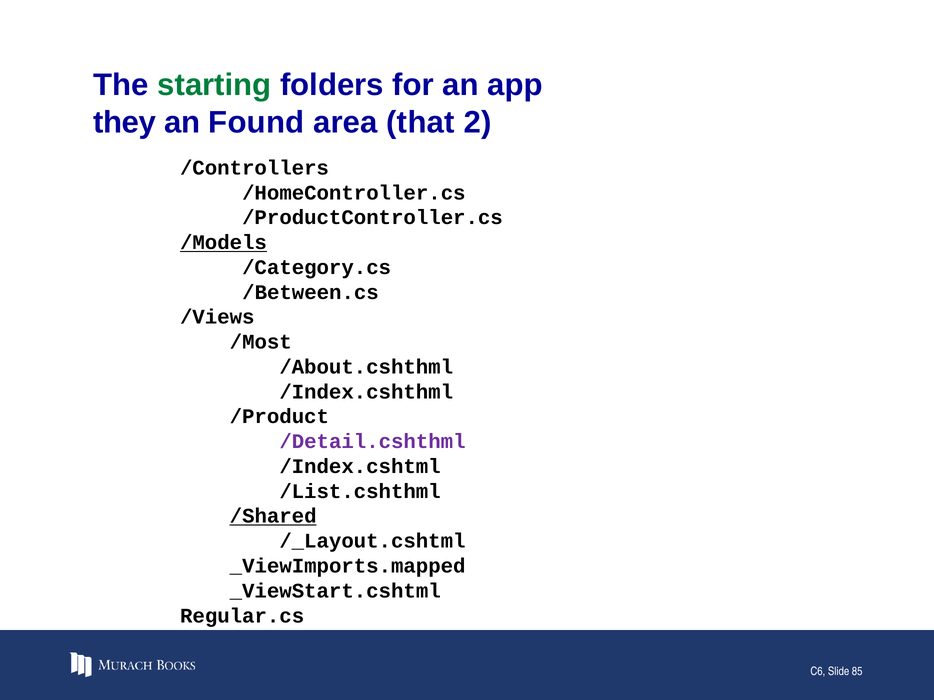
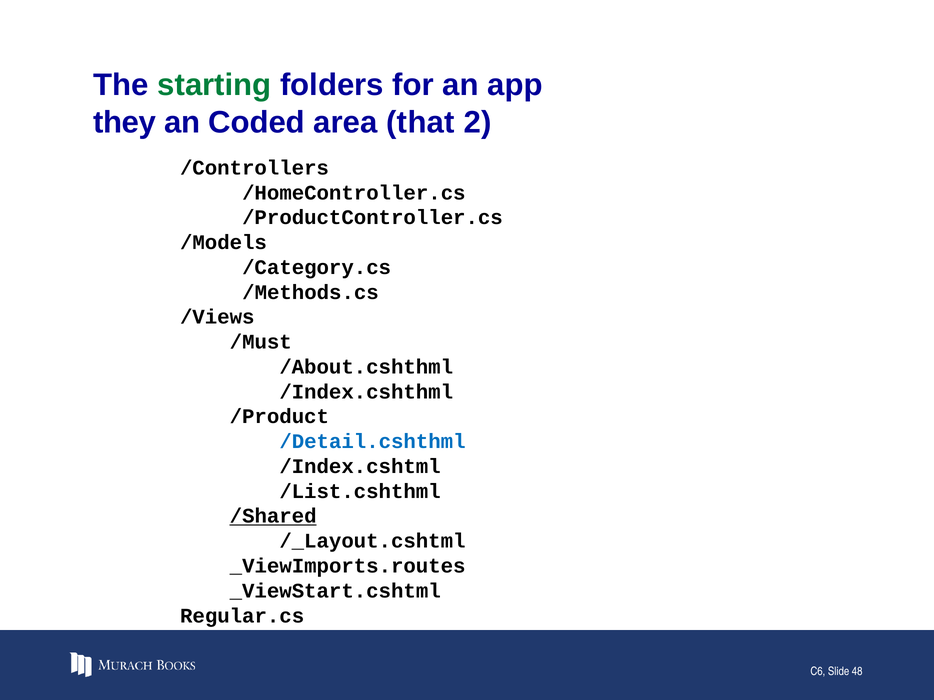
Found: Found -> Coded
/Models underline: present -> none
/Between.cs: /Between.cs -> /Methods.cs
/Most: /Most -> /Must
/Detail.cshthml colour: purple -> blue
_ViewImports.mapped: _ViewImports.mapped -> _ViewImports.routes
85: 85 -> 48
